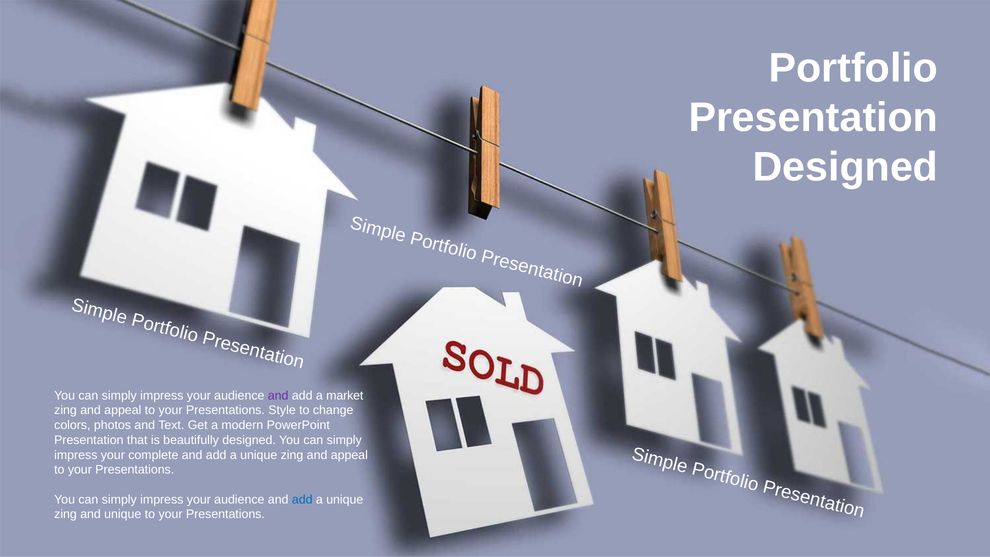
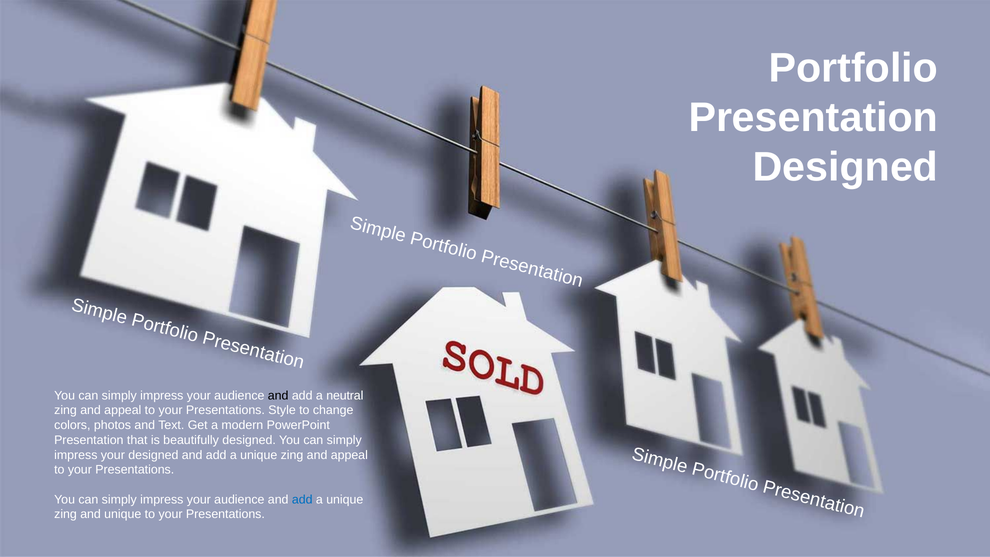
and at (278, 395) colour: purple -> black
market: market -> neutral
your complete: complete -> designed
